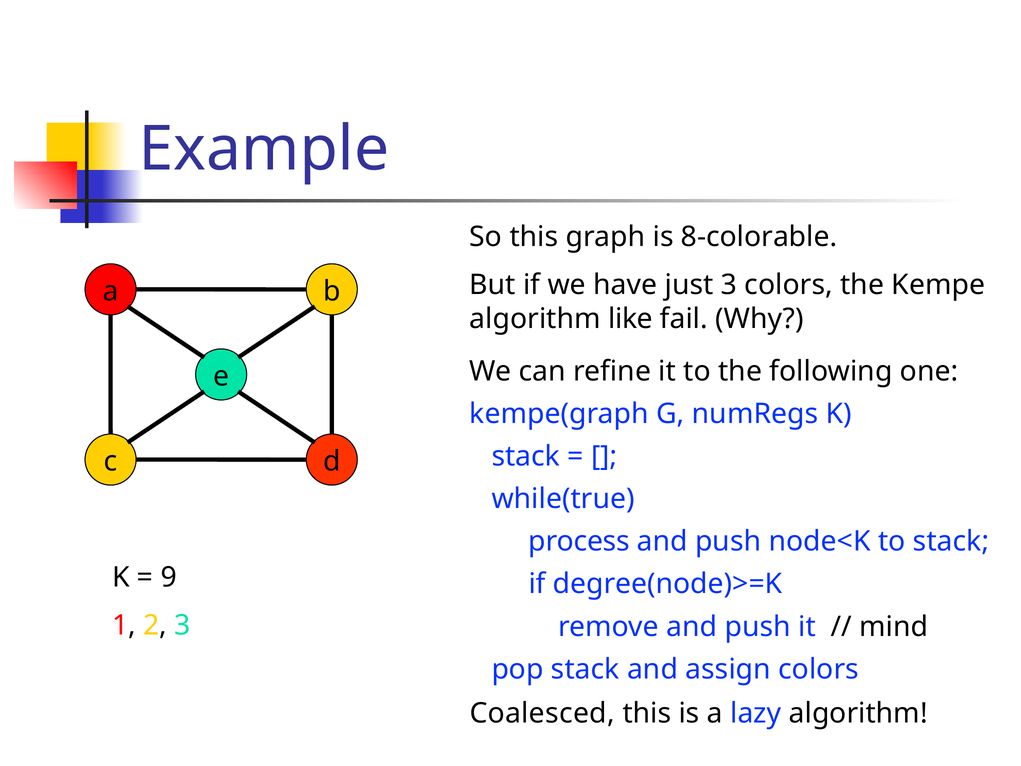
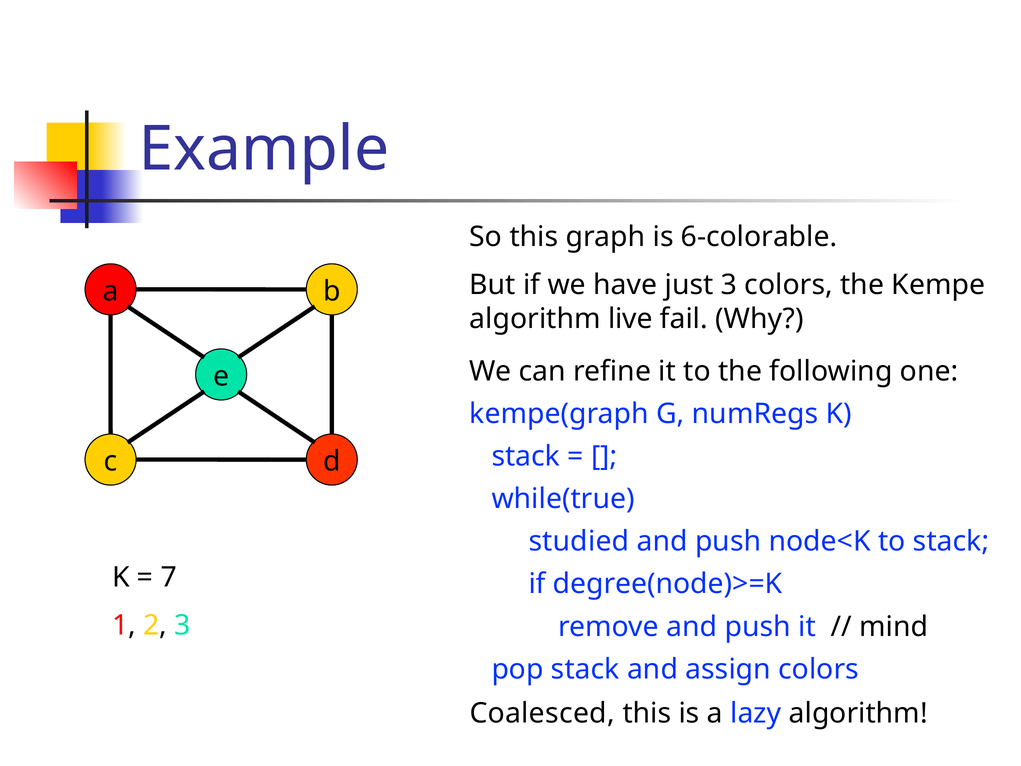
8-colorable: 8-colorable -> 6-colorable
like: like -> live
process: process -> studied
9: 9 -> 7
